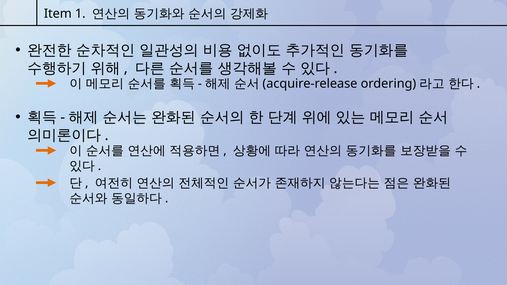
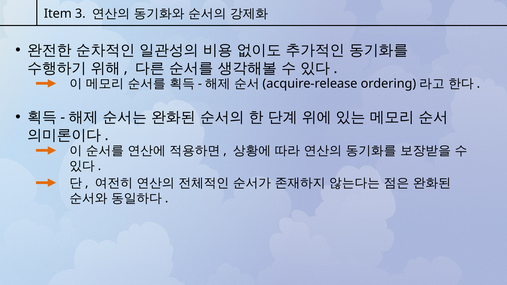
1: 1 -> 3
